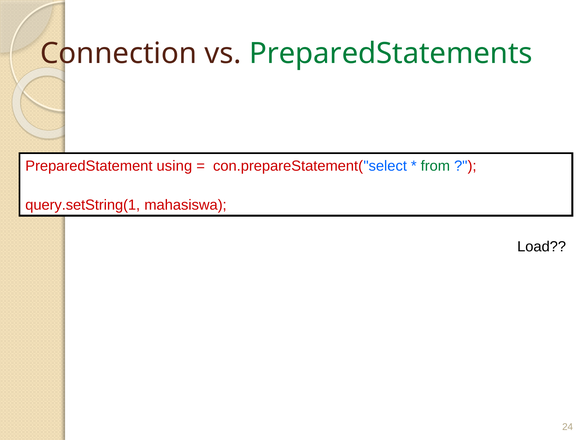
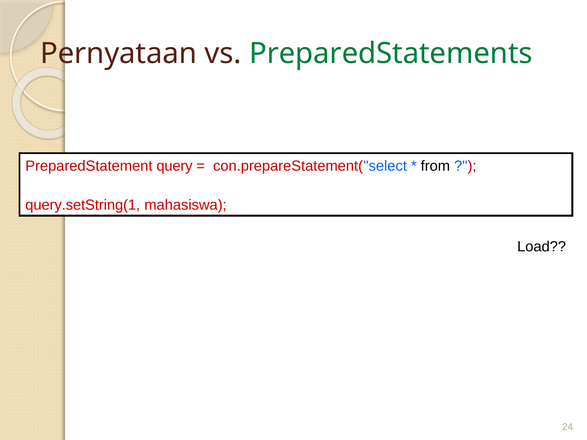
Connection: Connection -> Pernyataan
using: using -> query
from colour: green -> black
